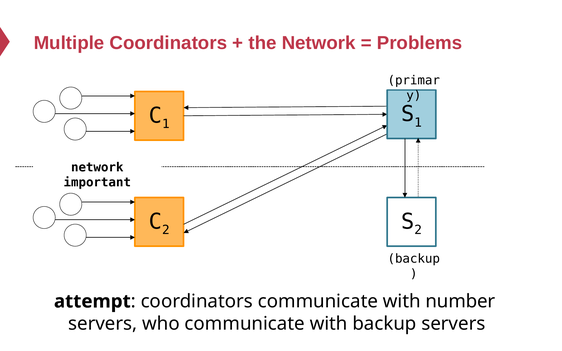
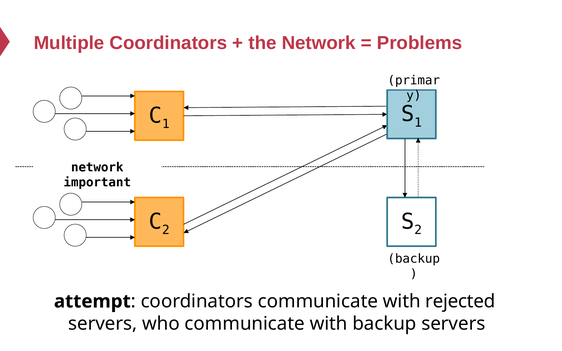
number: number -> rejected
